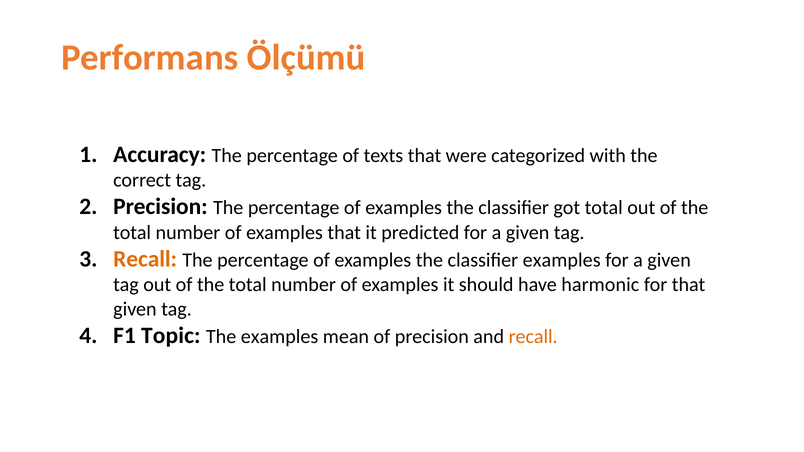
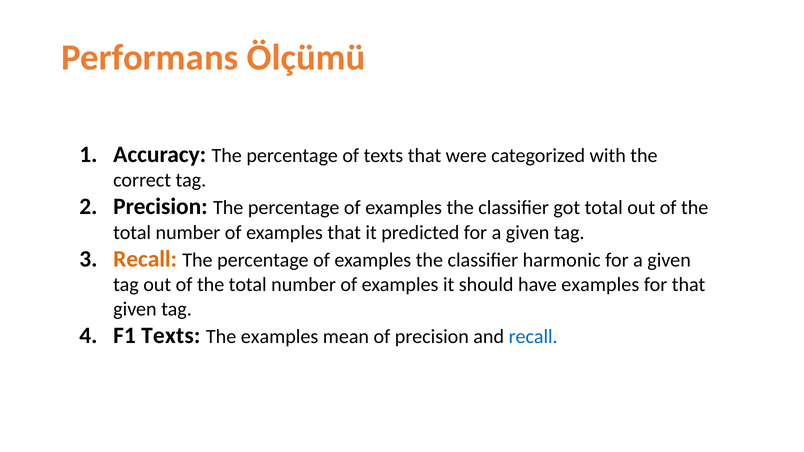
classifier examples: examples -> harmonic
have harmonic: harmonic -> examples
F1 Topic: Topic -> Texts
recall at (533, 337) colour: orange -> blue
